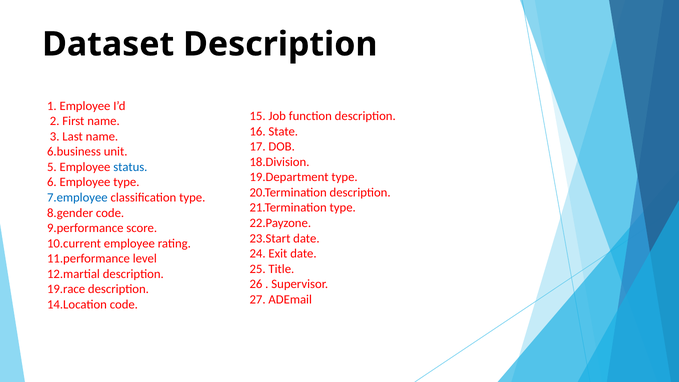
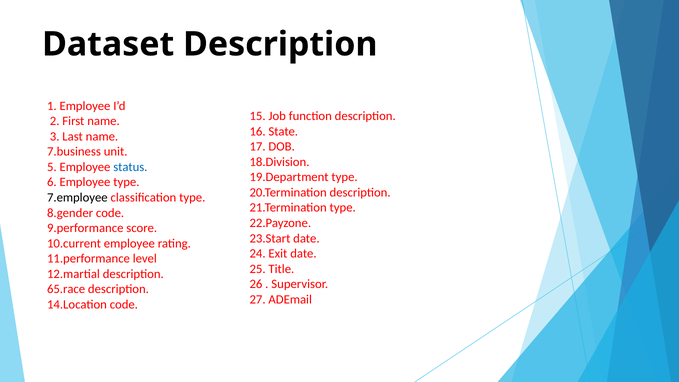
6.business: 6.business -> 7.business
7.employee colour: blue -> black
19.race: 19.race -> 65.race
